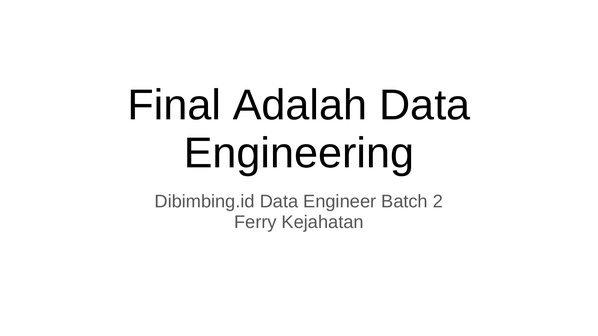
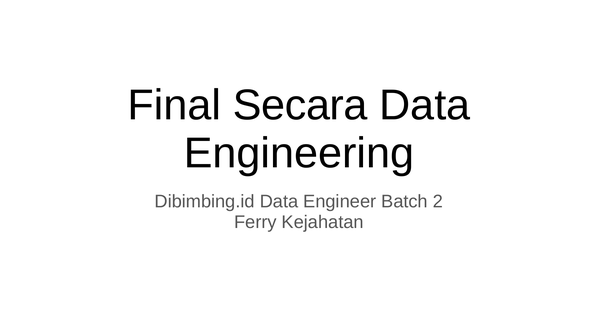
Adalah: Adalah -> Secara
